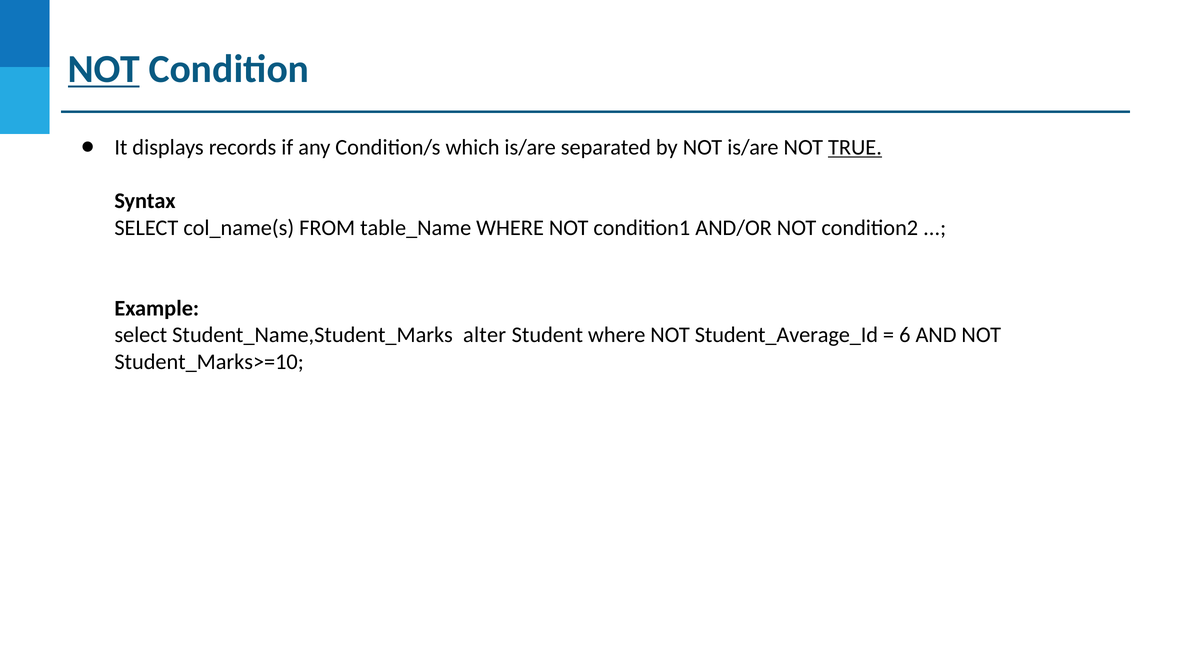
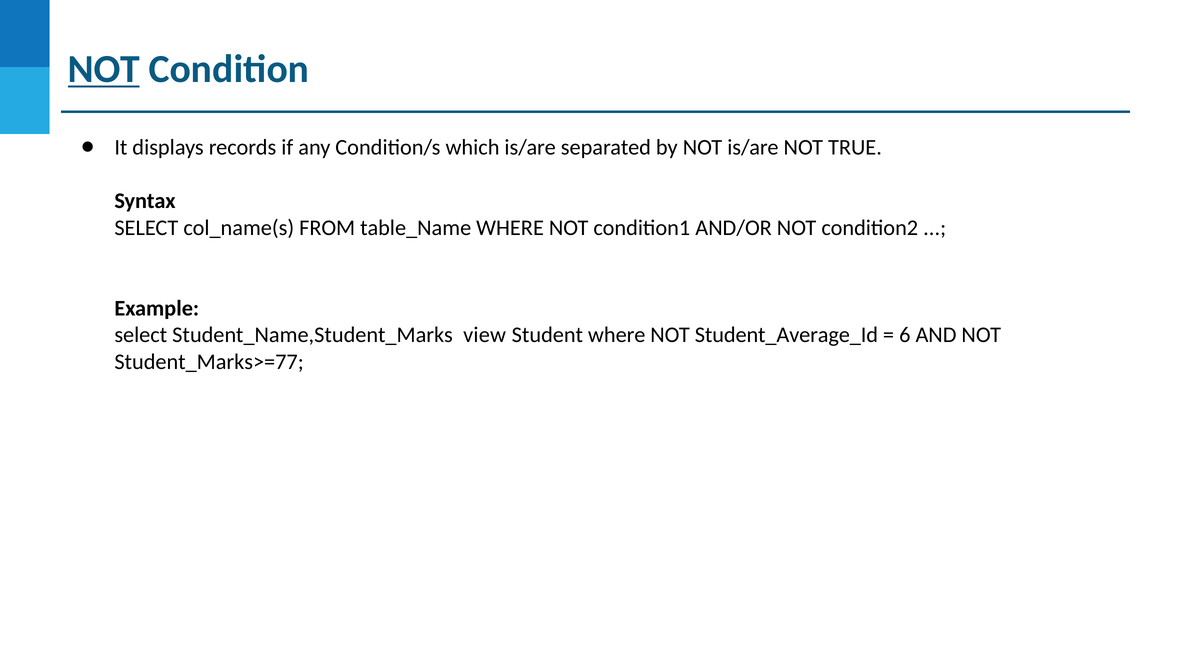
TRUE underline: present -> none
alter: alter -> view
Student_Marks>=10: Student_Marks>=10 -> Student_Marks>=77
